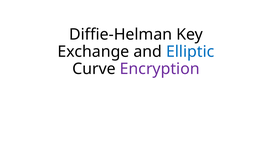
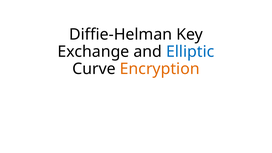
Encryption colour: purple -> orange
